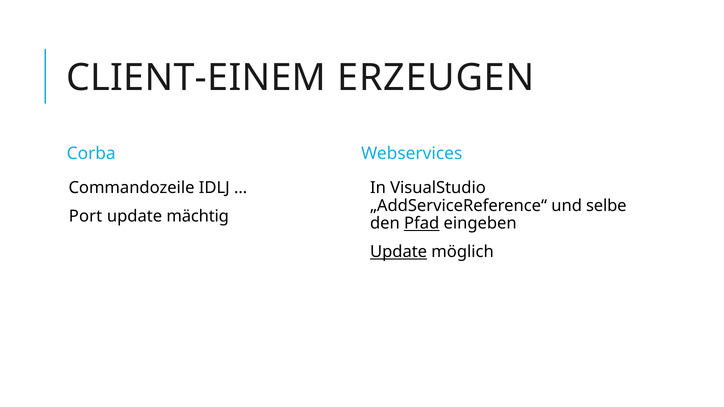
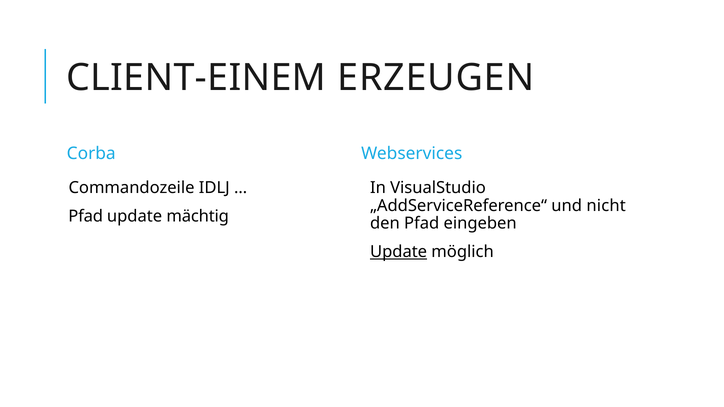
selbe: selbe -> nicht
Port at (86, 216): Port -> Pfad
Pfad at (422, 224) underline: present -> none
